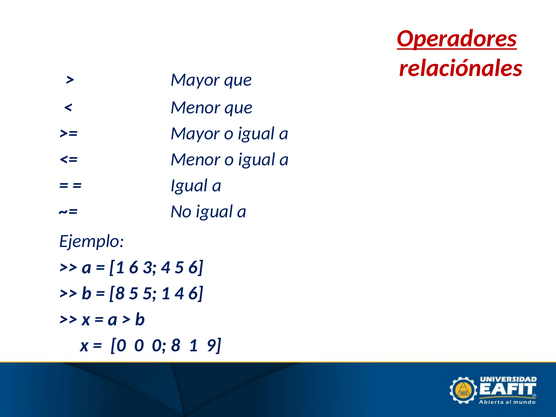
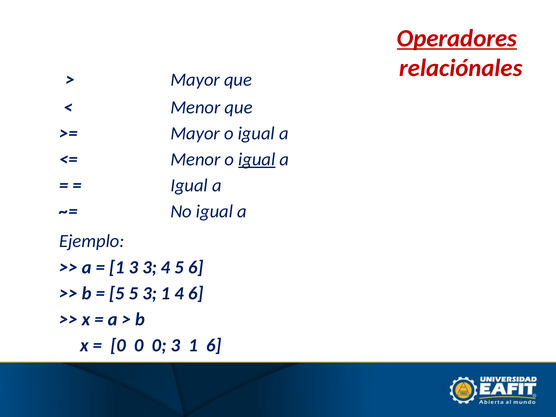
igual at (257, 159) underline: none -> present
1 6: 6 -> 3
8 at (117, 293): 8 -> 5
5 5: 5 -> 3
0 8: 8 -> 3
1 9: 9 -> 6
